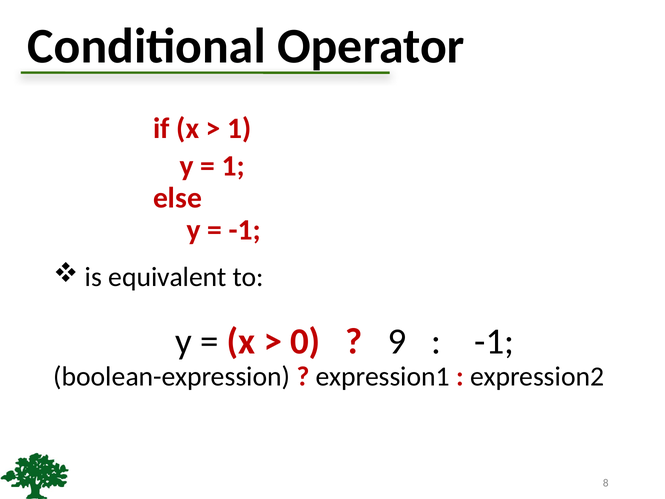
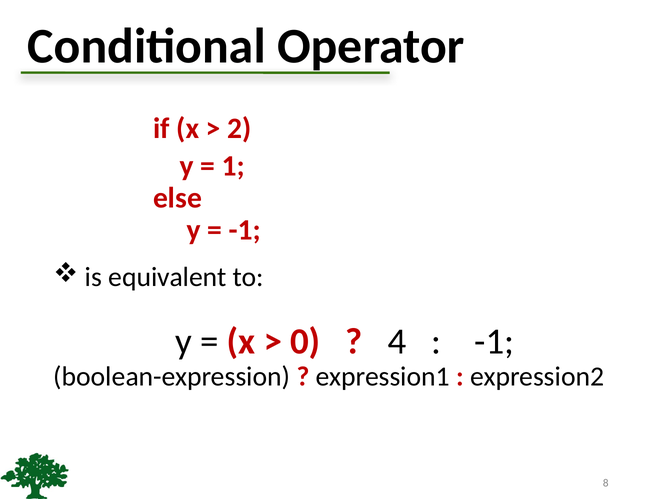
1 at (239, 128): 1 -> 2
9: 9 -> 4
